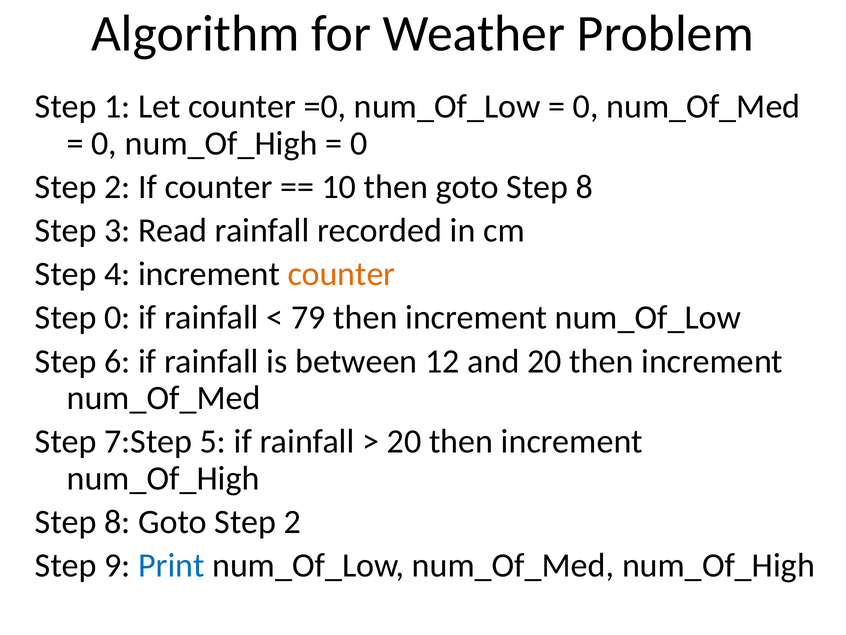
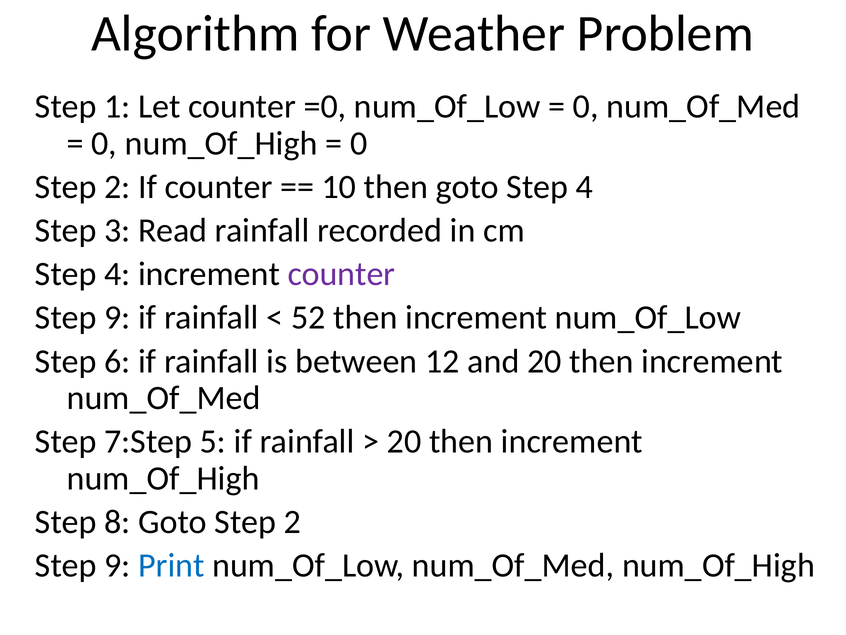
goto Step 8: 8 -> 4
counter at (341, 274) colour: orange -> purple
0 at (117, 317): 0 -> 9
79: 79 -> 52
